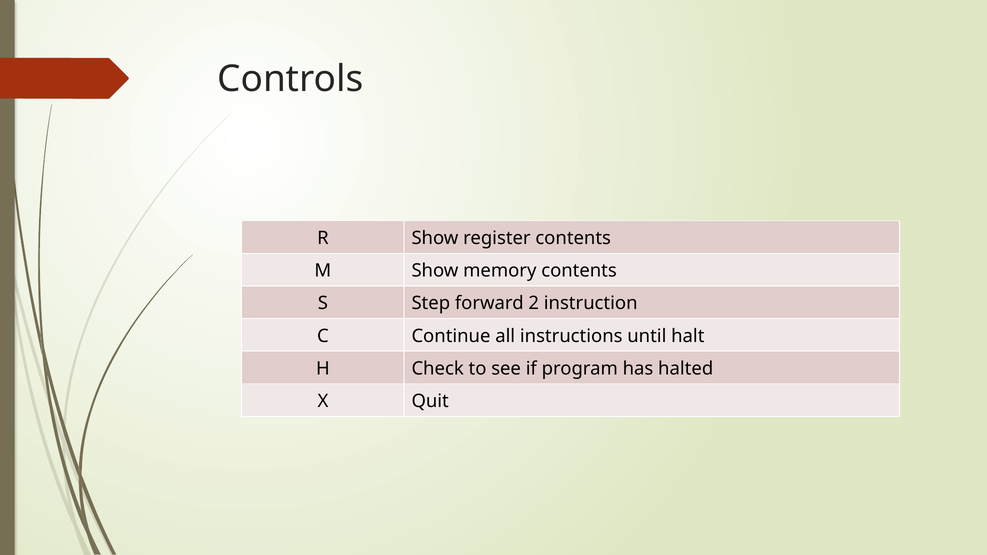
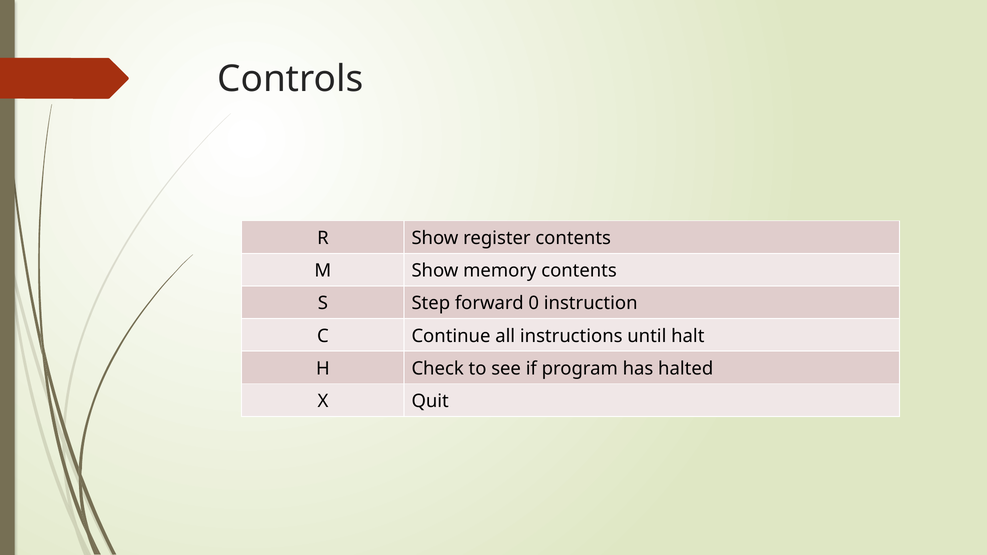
2: 2 -> 0
